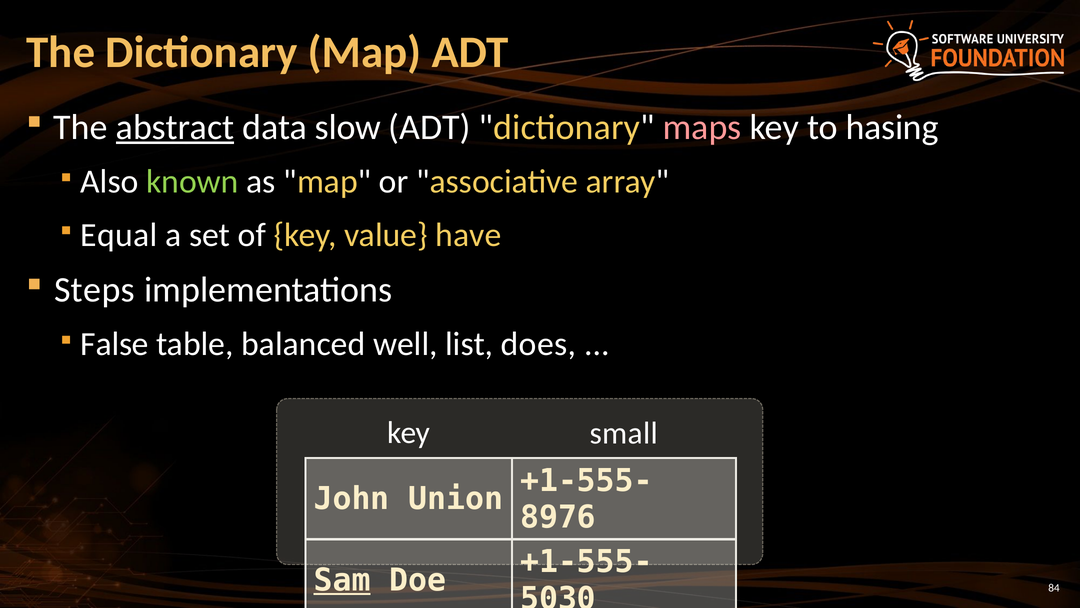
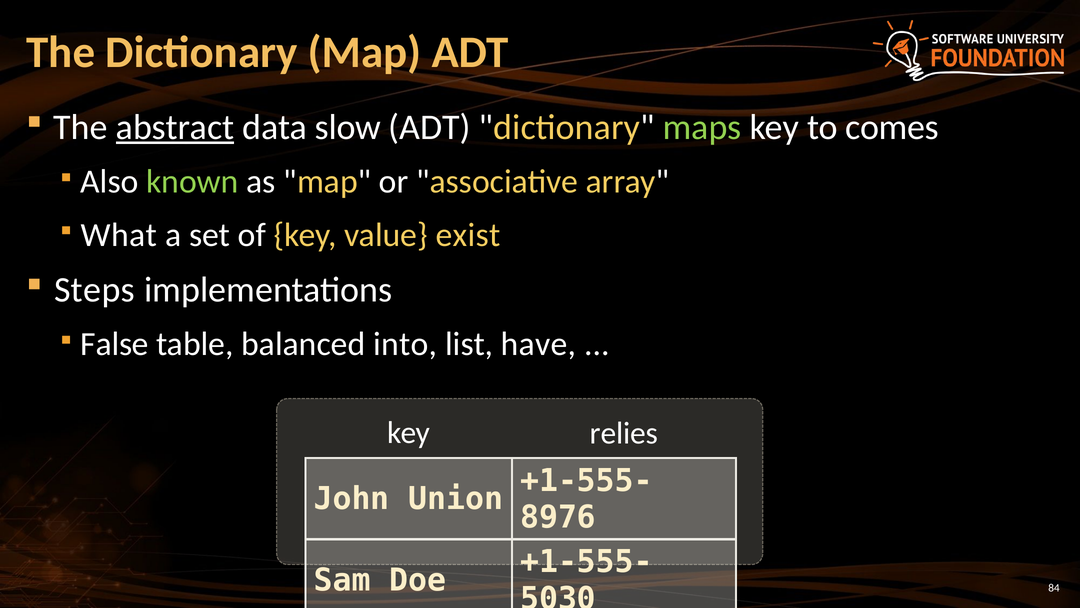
maps colour: pink -> light green
hasing: hasing -> comes
Equal: Equal -> What
have: have -> exist
well: well -> into
does: does -> have
small: small -> relies
Sam underline: present -> none
